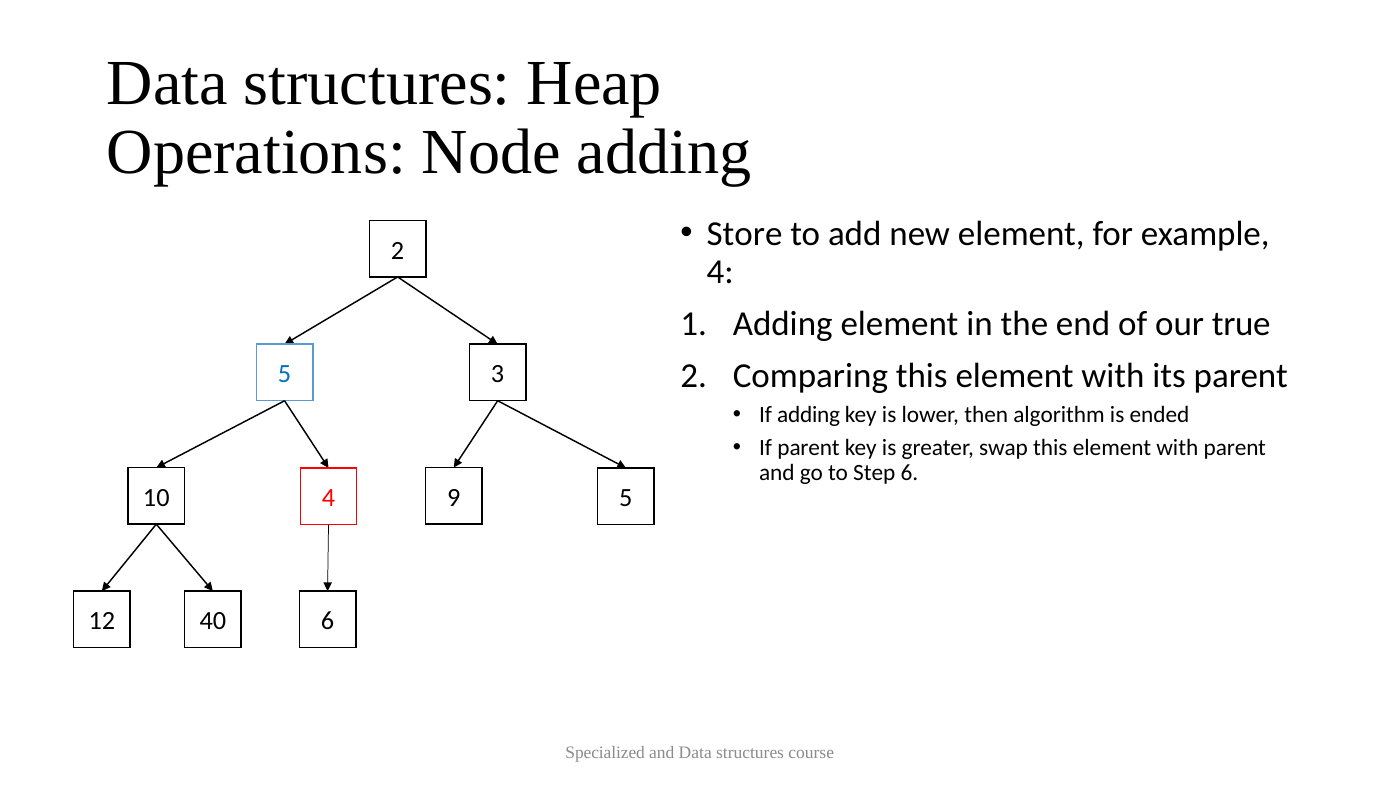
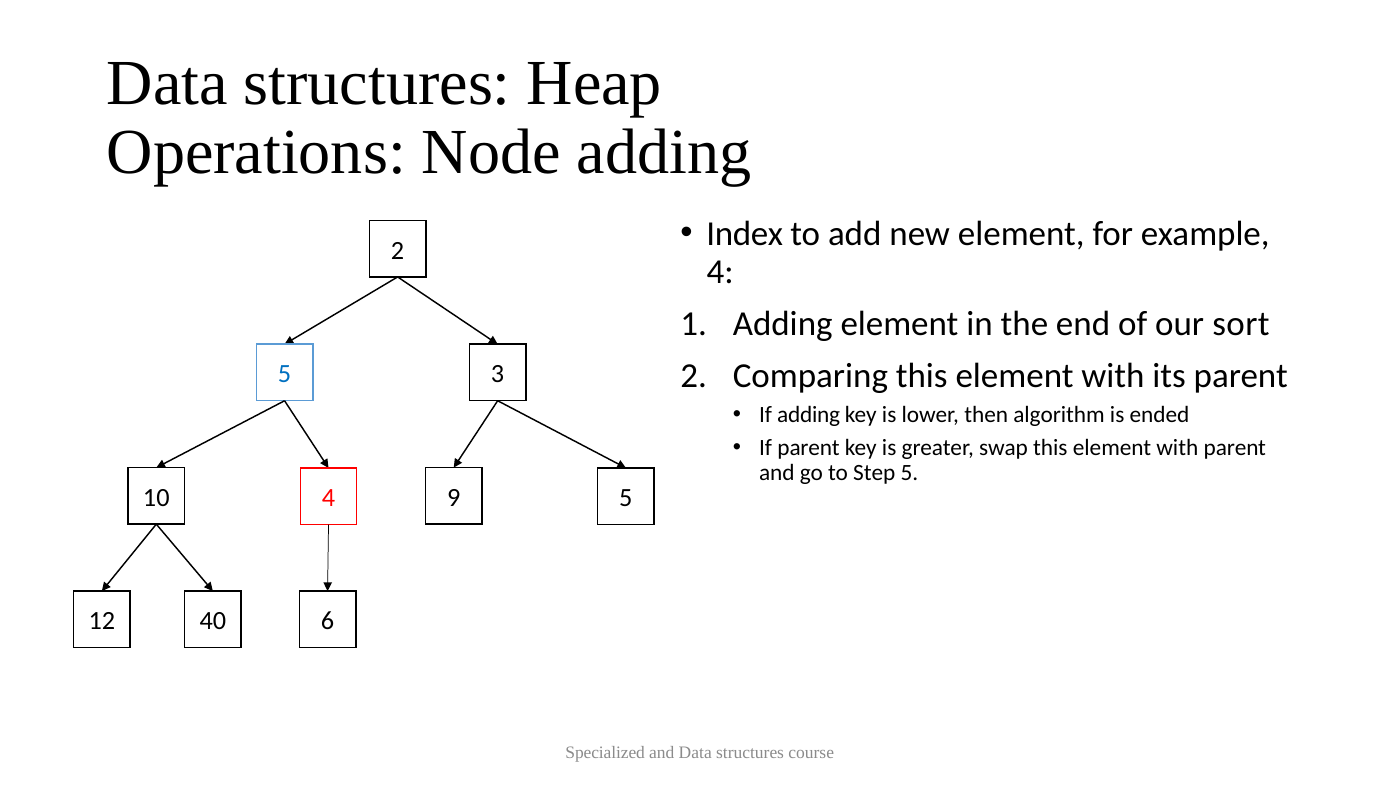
Store: Store -> Index
true: true -> sort
Step 6: 6 -> 5
